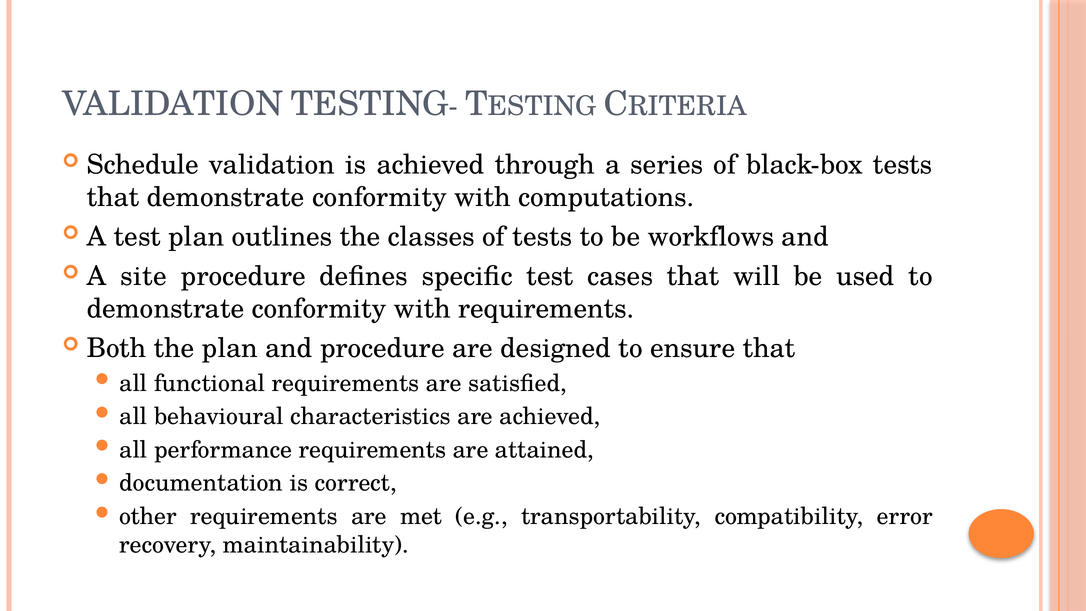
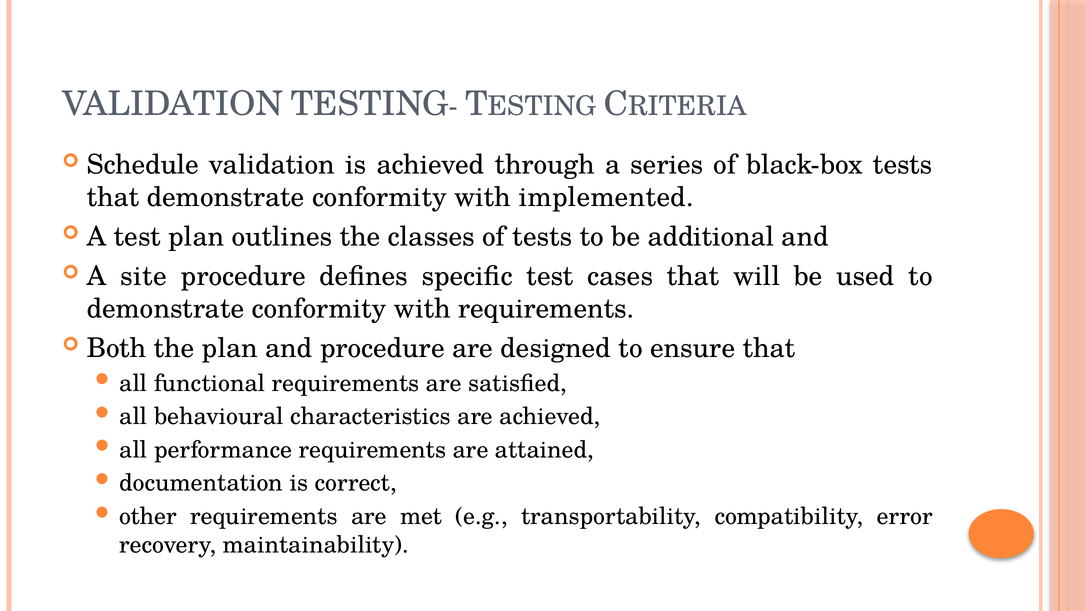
computations: computations -> implemented
workflows: workflows -> additional
